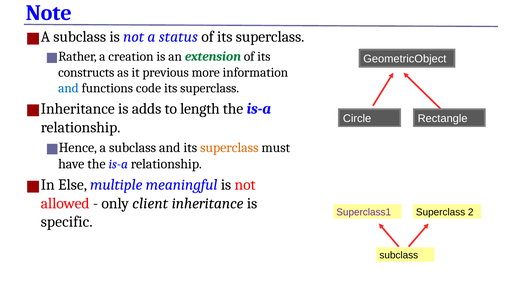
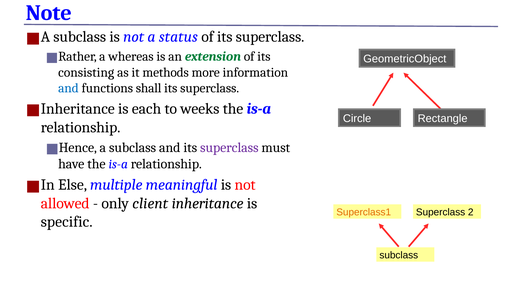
creation: creation -> whereas
constructs: constructs -> consisting
previous: previous -> methods
code: code -> shall
adds: adds -> each
length: length -> weeks
superclass at (229, 148) colour: orange -> purple
Superclass1 colour: purple -> orange
